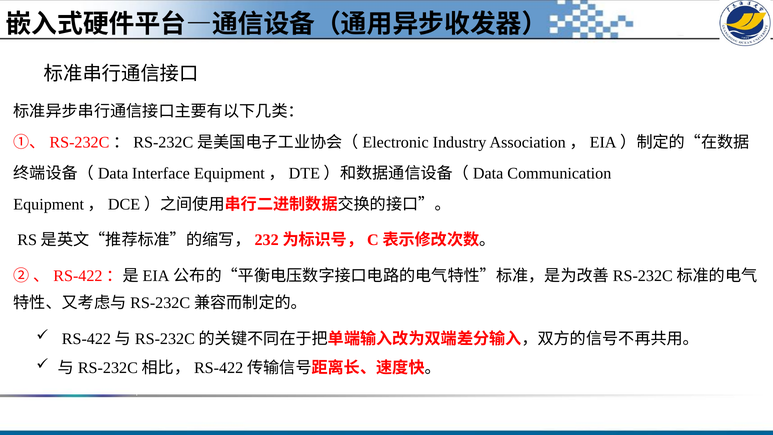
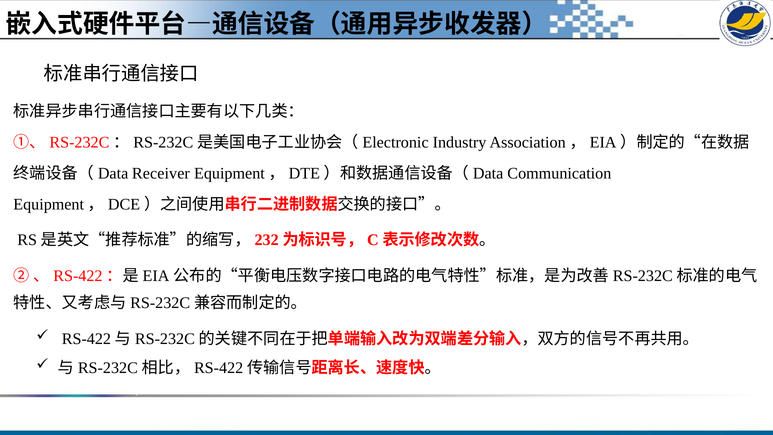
Interface: Interface -> Receiver
